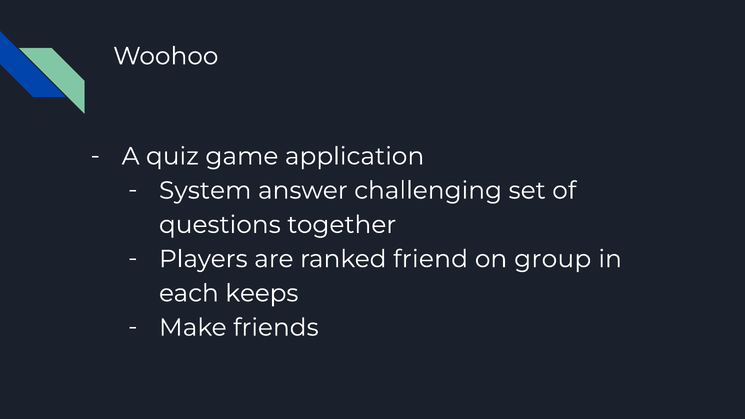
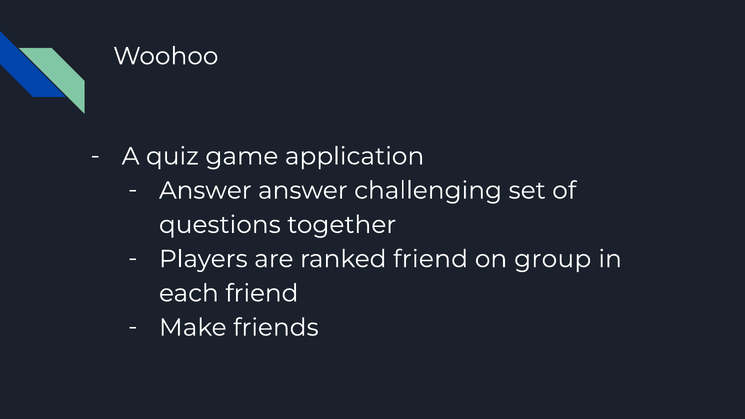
System at (205, 191): System -> Answer
each keeps: keeps -> friend
